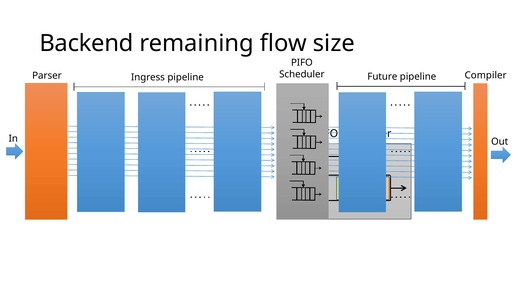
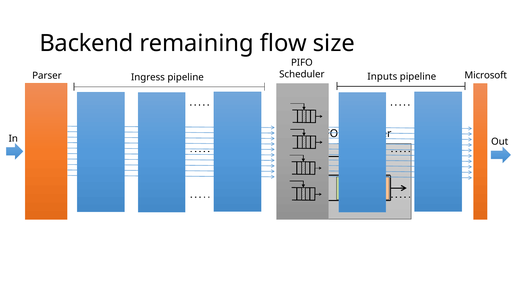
Compiler: Compiler -> Microsoft
Future: Future -> Inputs
